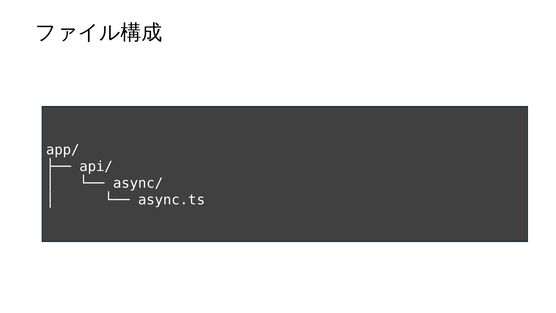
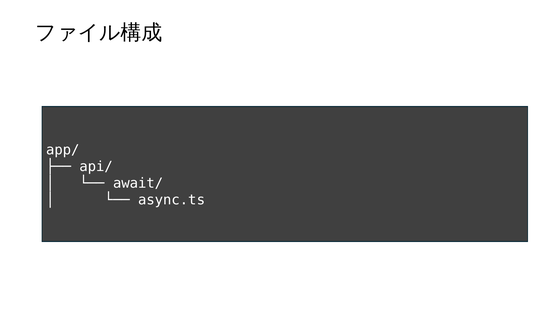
async/: async/ -> await/
